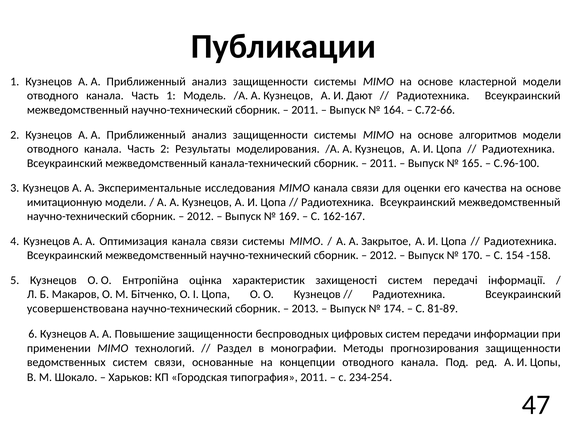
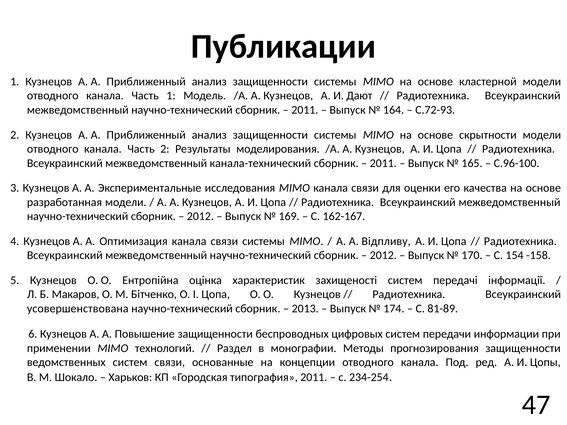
С.72-66: С.72-66 -> С.72-93
алгоритмов: алгоритмов -> скрытности
имитационную: имитационную -> разработанная
Закрытое: Закрытое -> Відпливу
